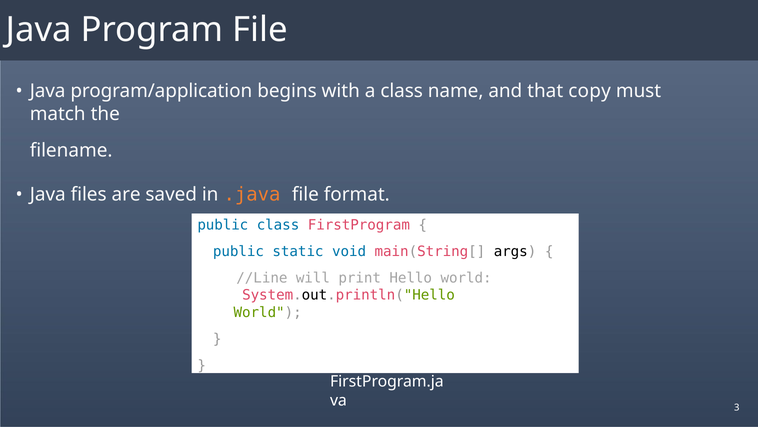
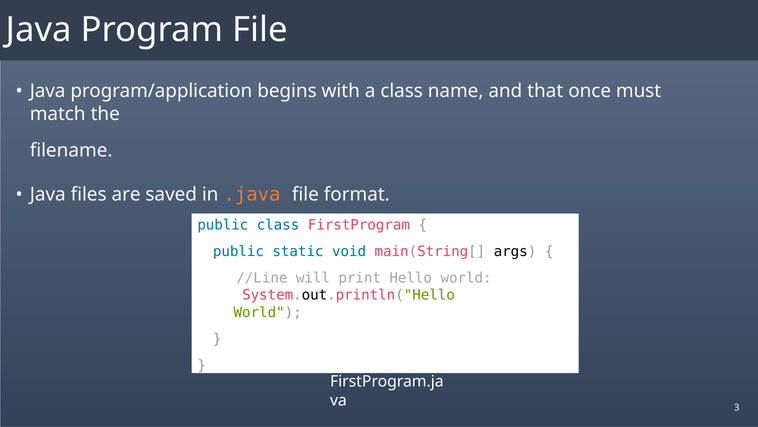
copy: copy -> once
